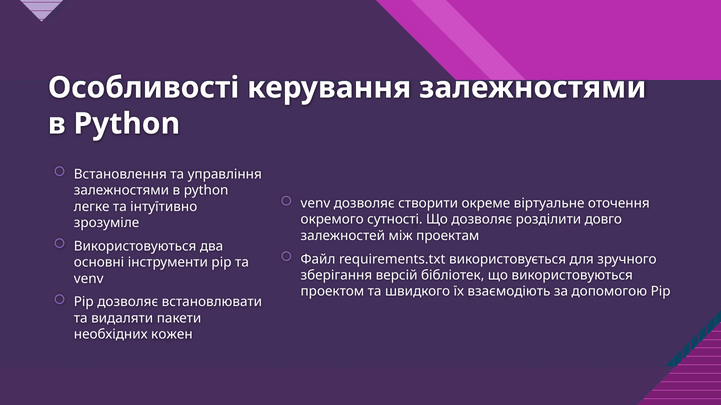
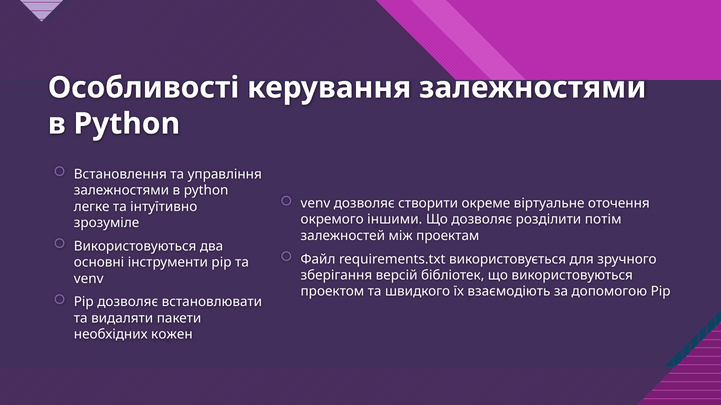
сутності: сутності -> іншими
довго: довго -> потім
